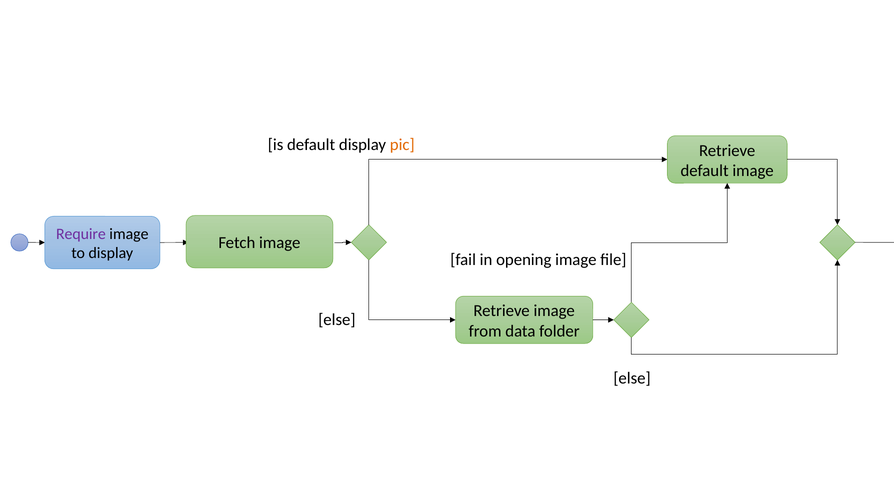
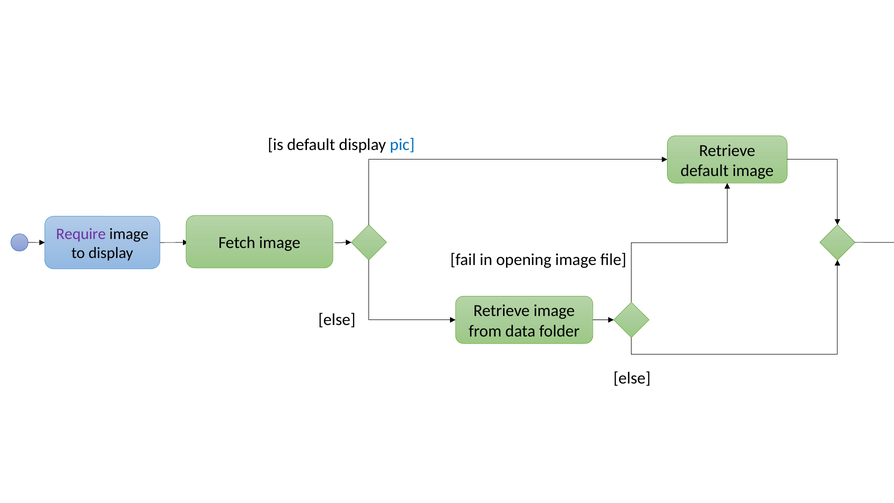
pic colour: orange -> blue
